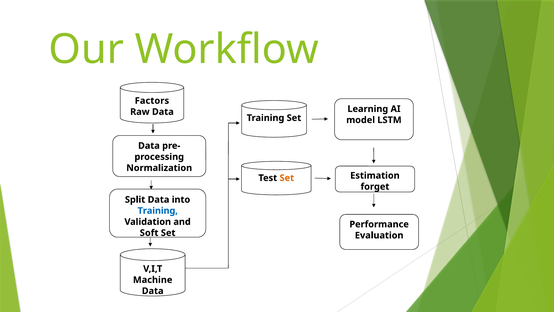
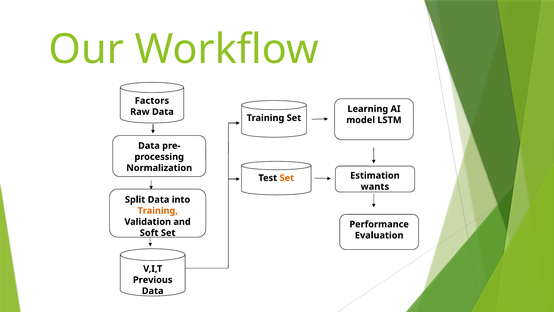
forget: forget -> wants
Training at (158, 210) colour: blue -> orange
Machine: Machine -> Previous
